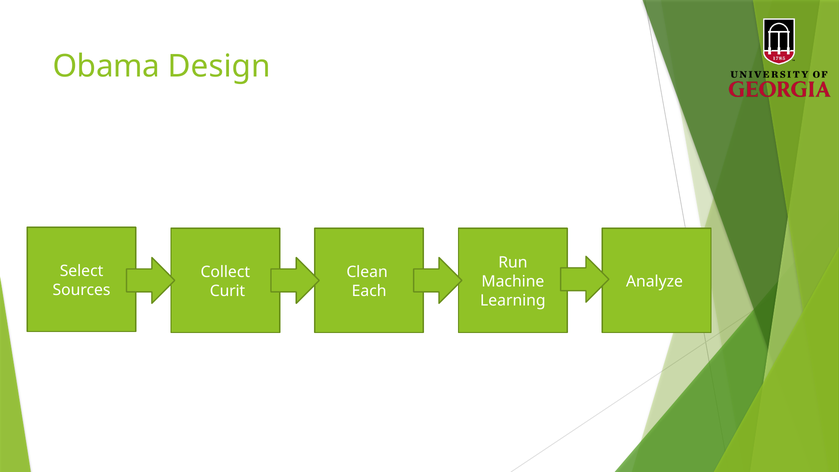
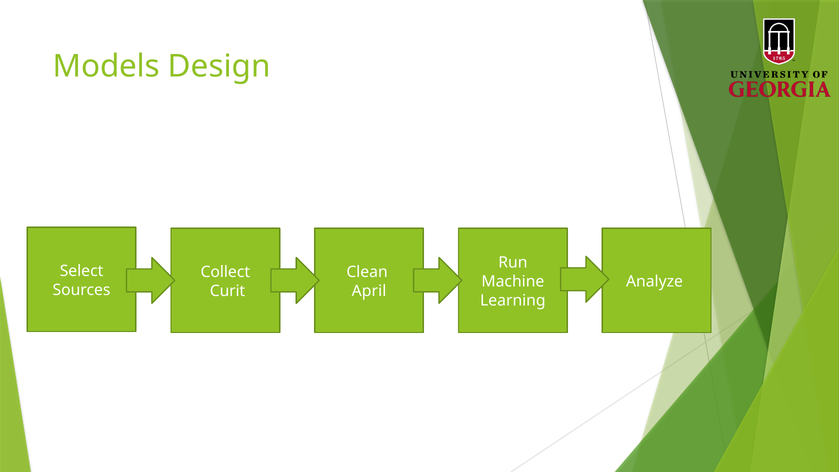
Obama: Obama -> Models
Each: Each -> April
